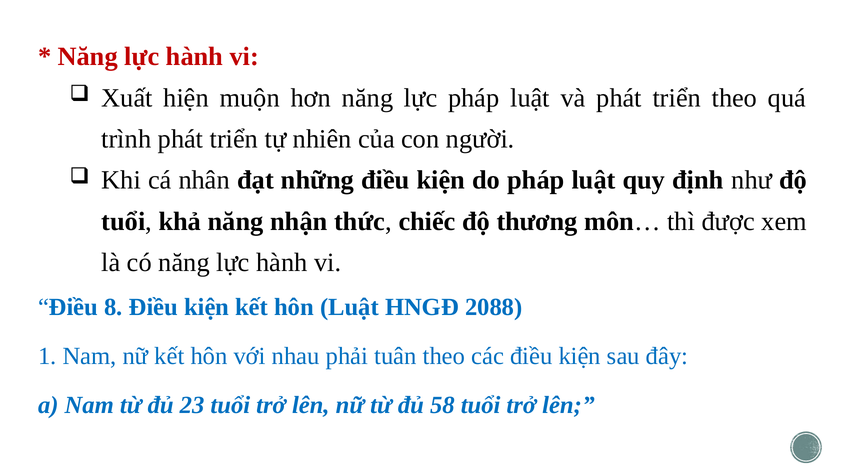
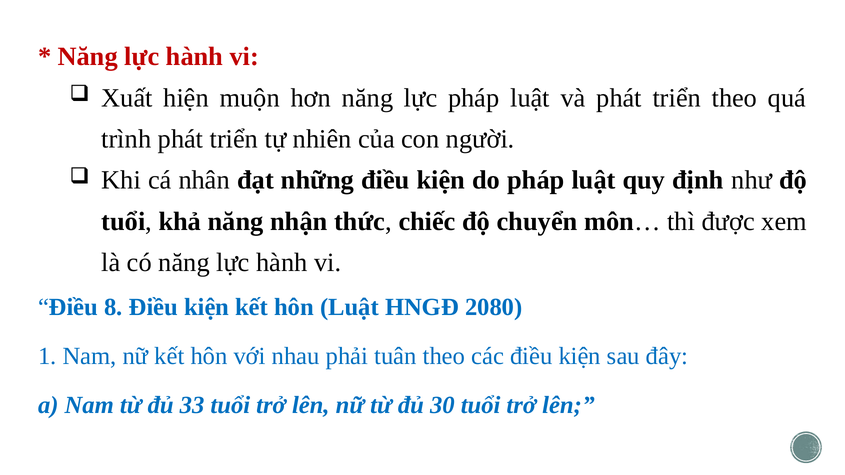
thương: thương -> chuyển
2088: 2088 -> 2080
23: 23 -> 33
58: 58 -> 30
